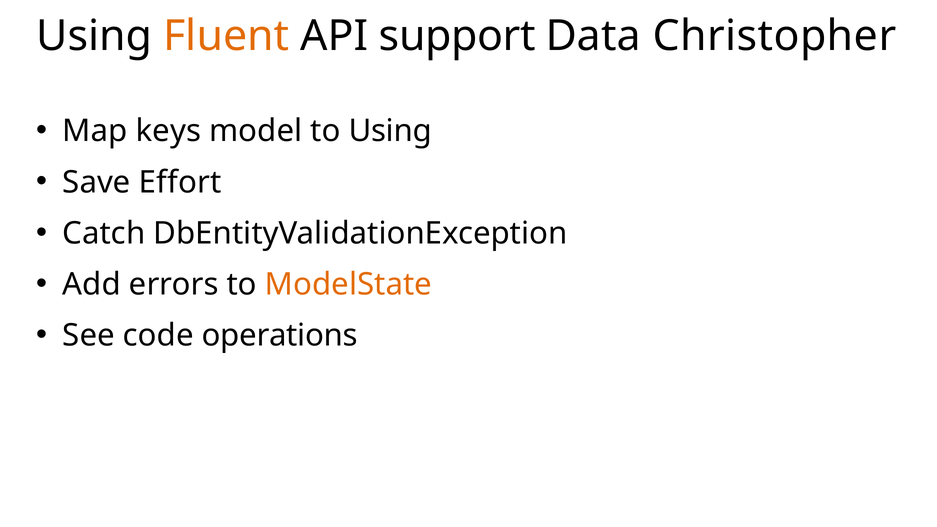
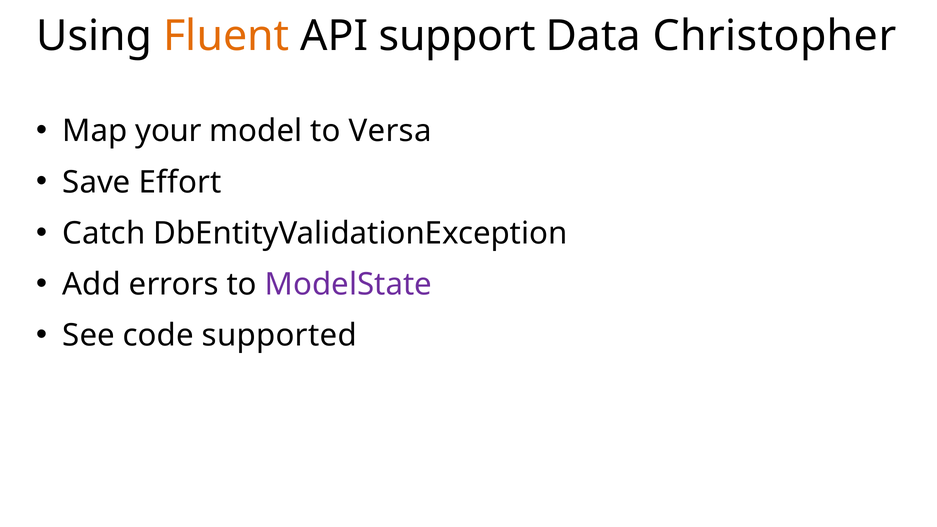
keys: keys -> your
to Using: Using -> Versa
ModelState colour: orange -> purple
operations: operations -> supported
